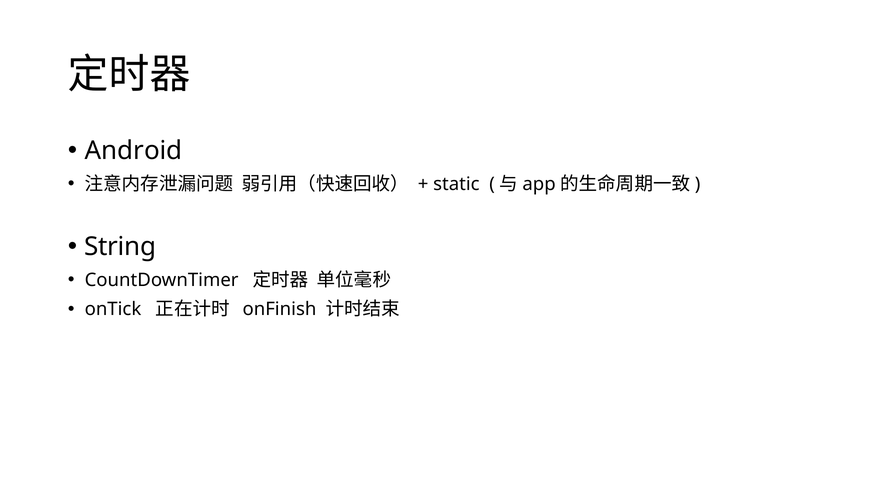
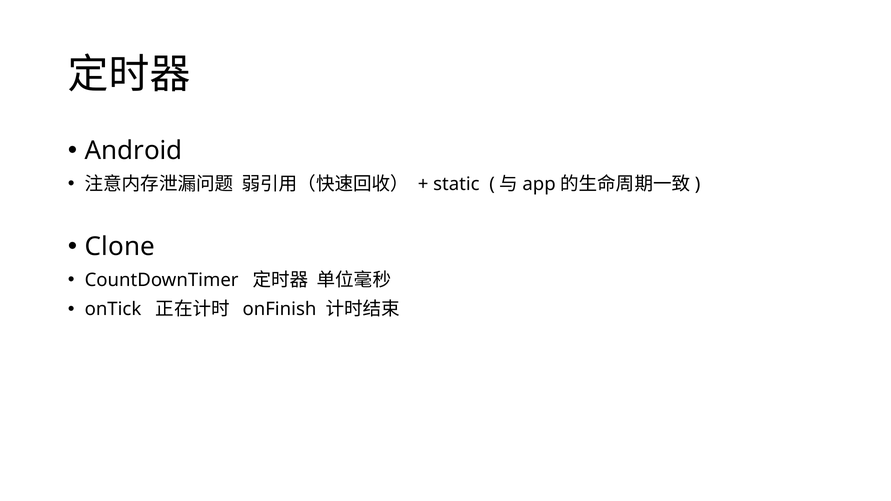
String: String -> Clone
